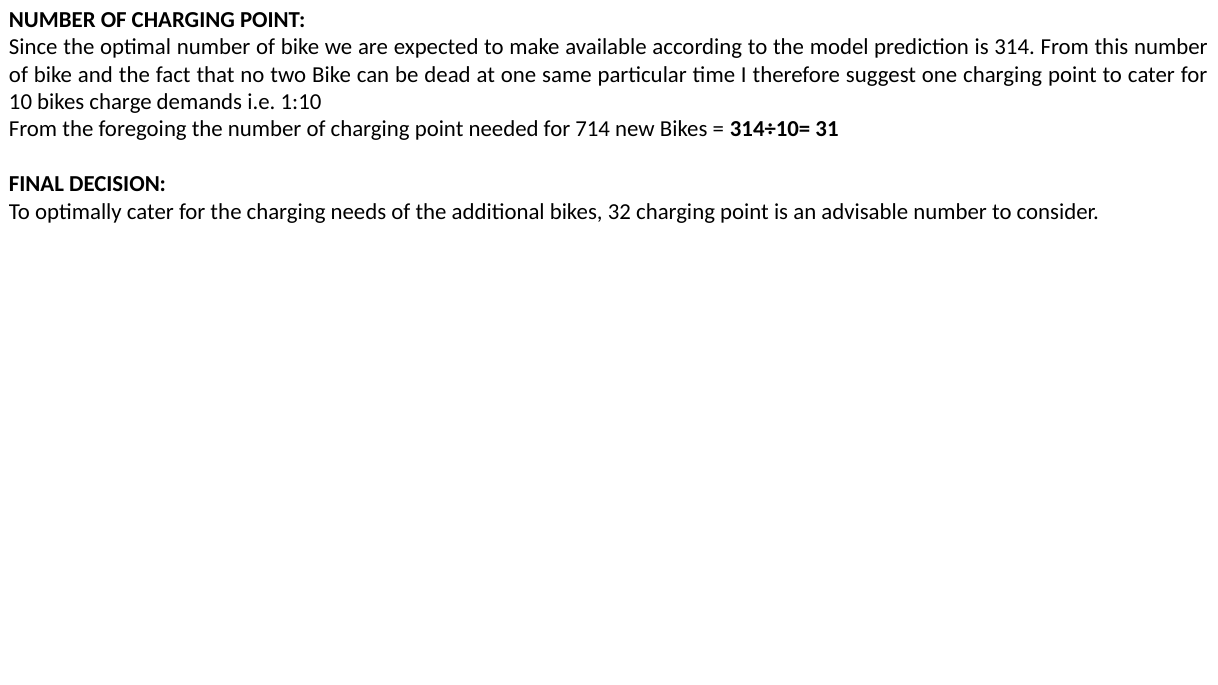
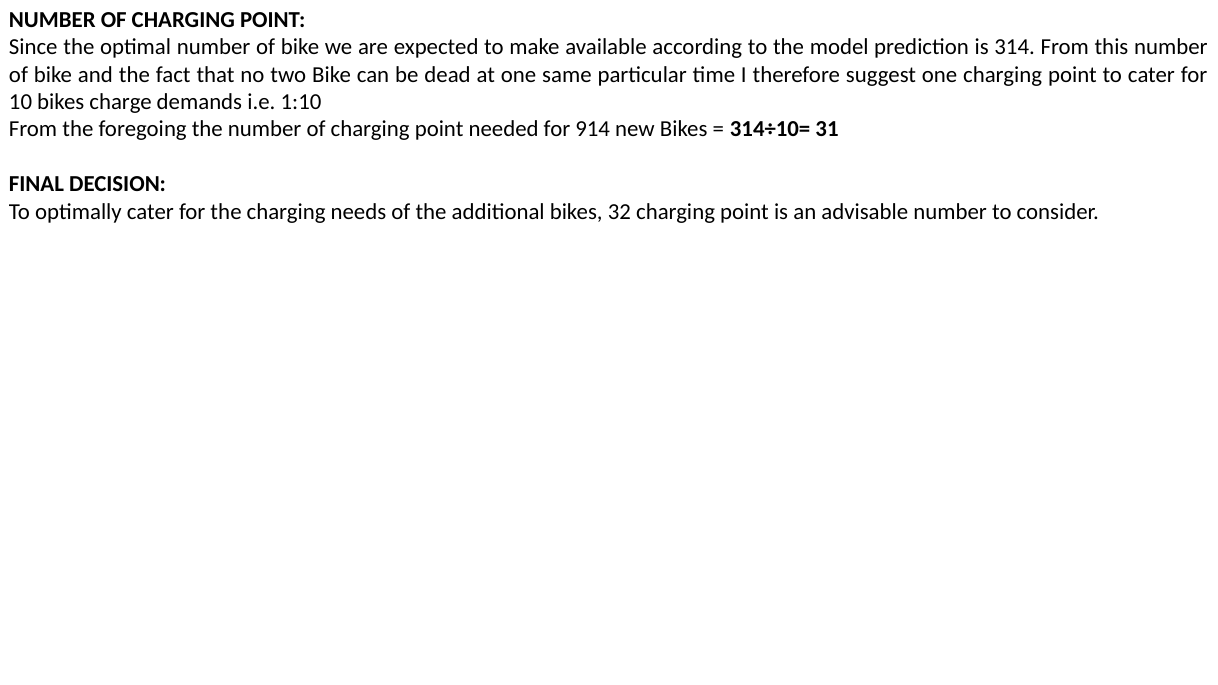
714: 714 -> 914
